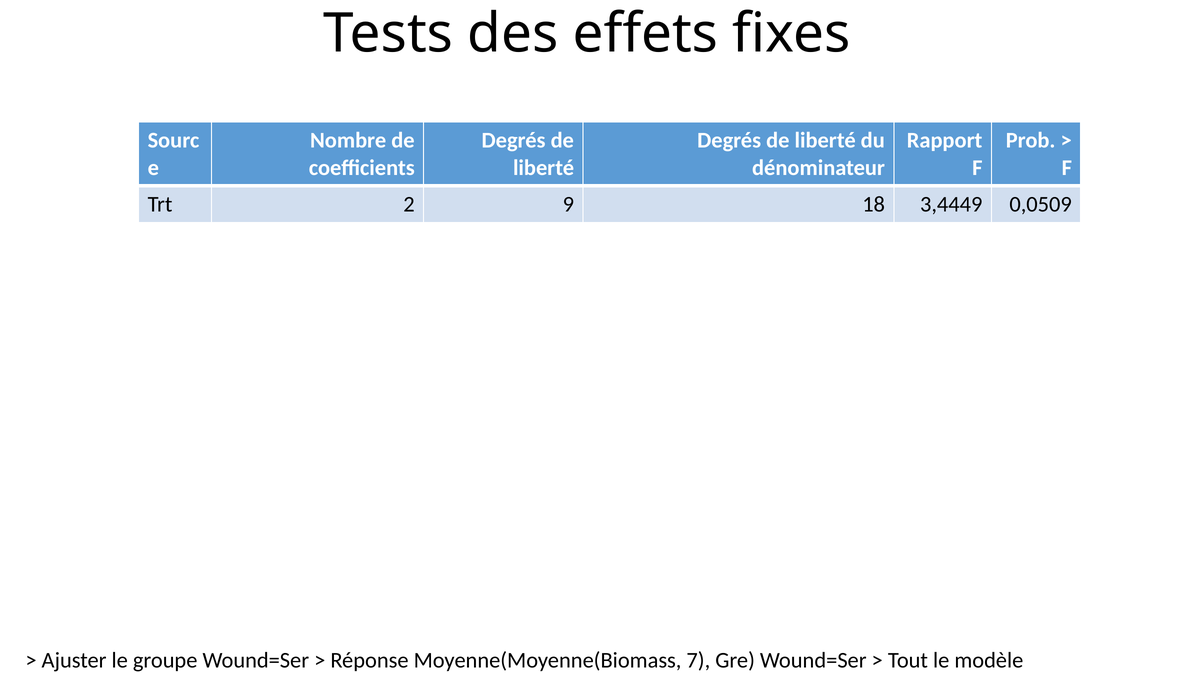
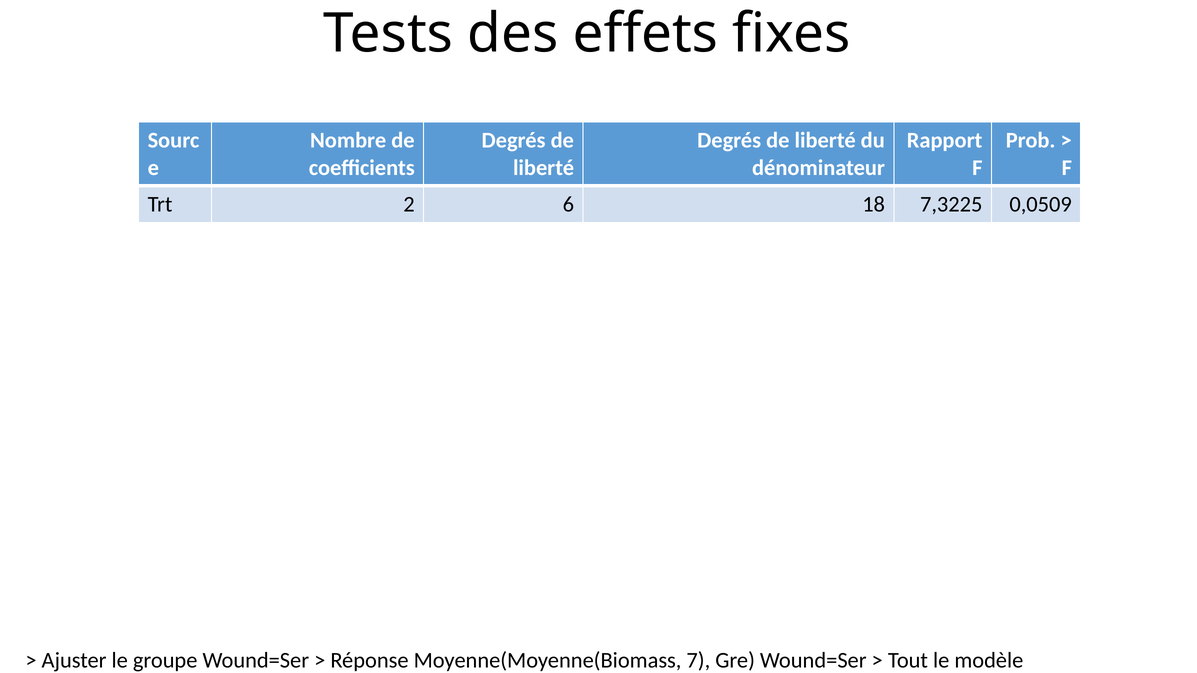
9: 9 -> 6
3,4449: 3,4449 -> 7,3225
